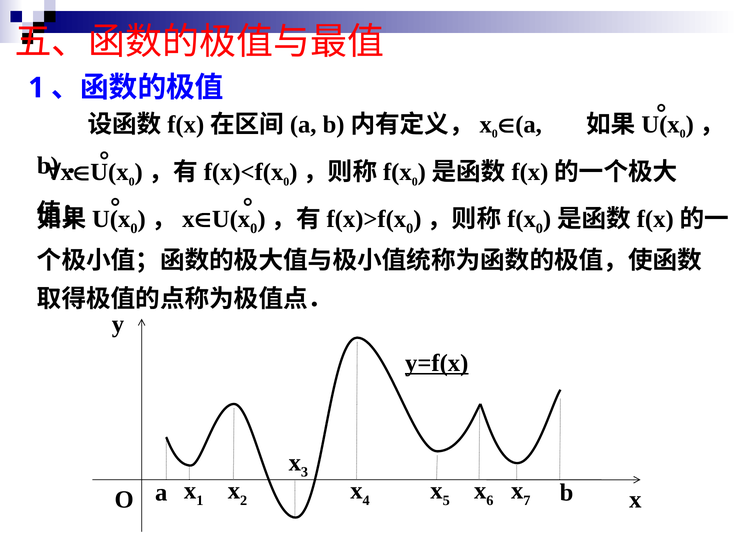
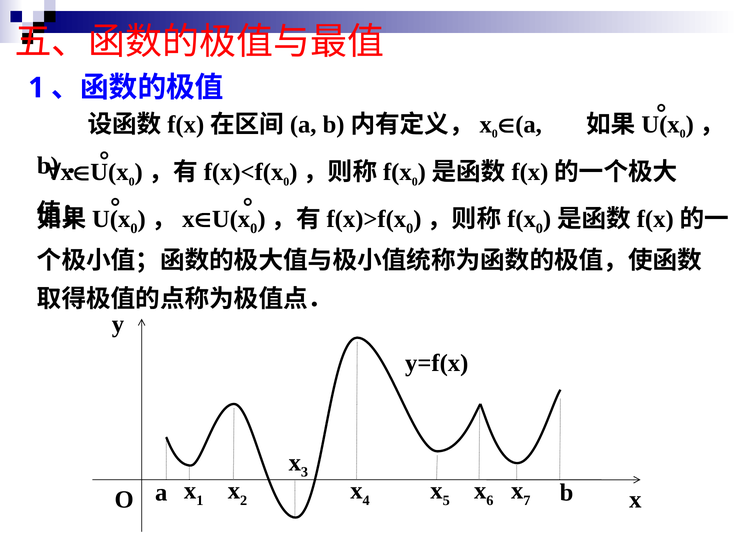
y=f(x underline: present -> none
